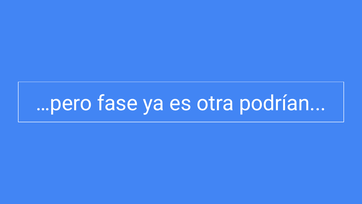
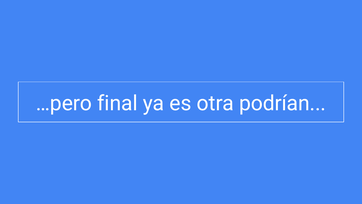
fase: fase -> final
